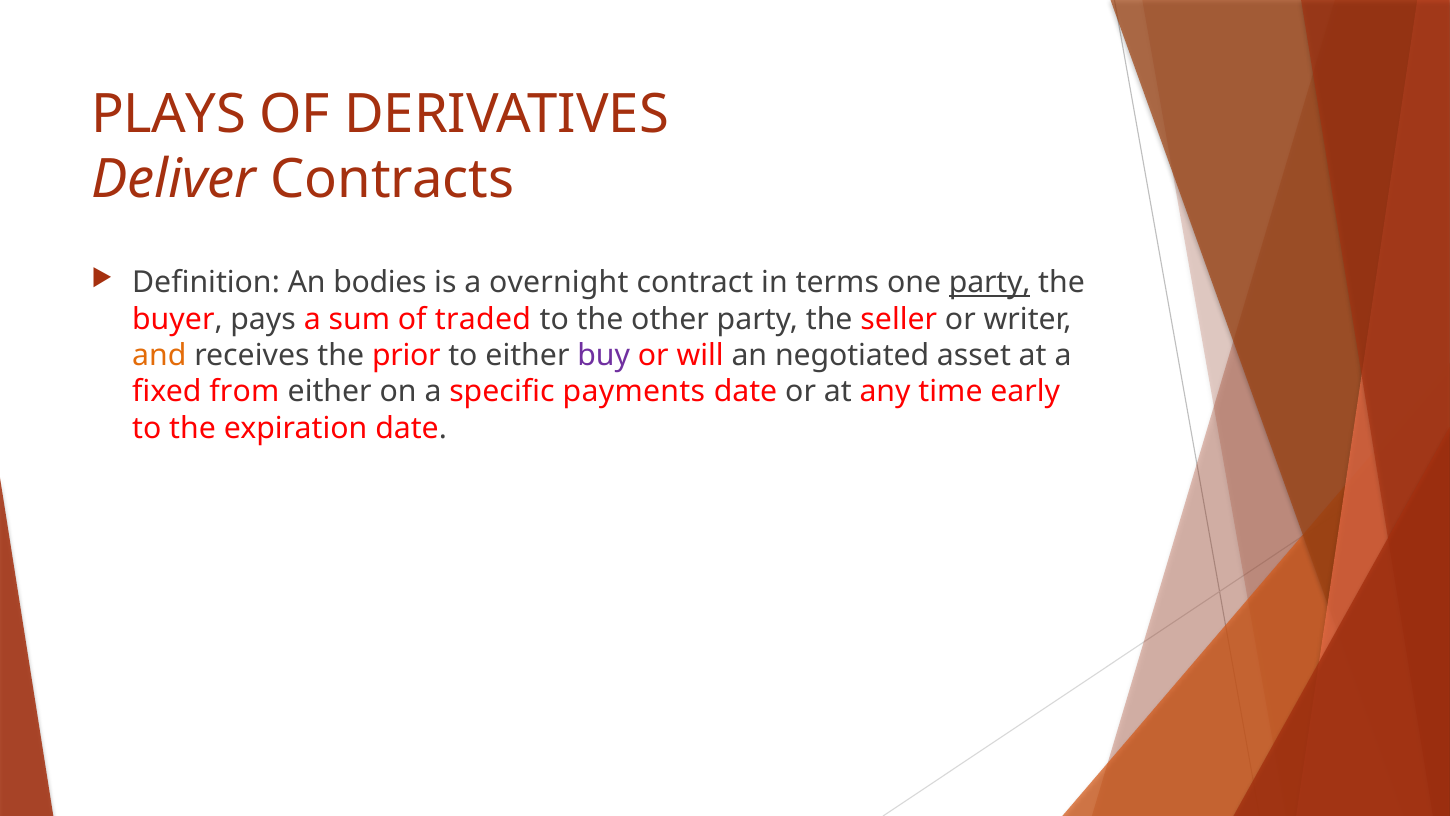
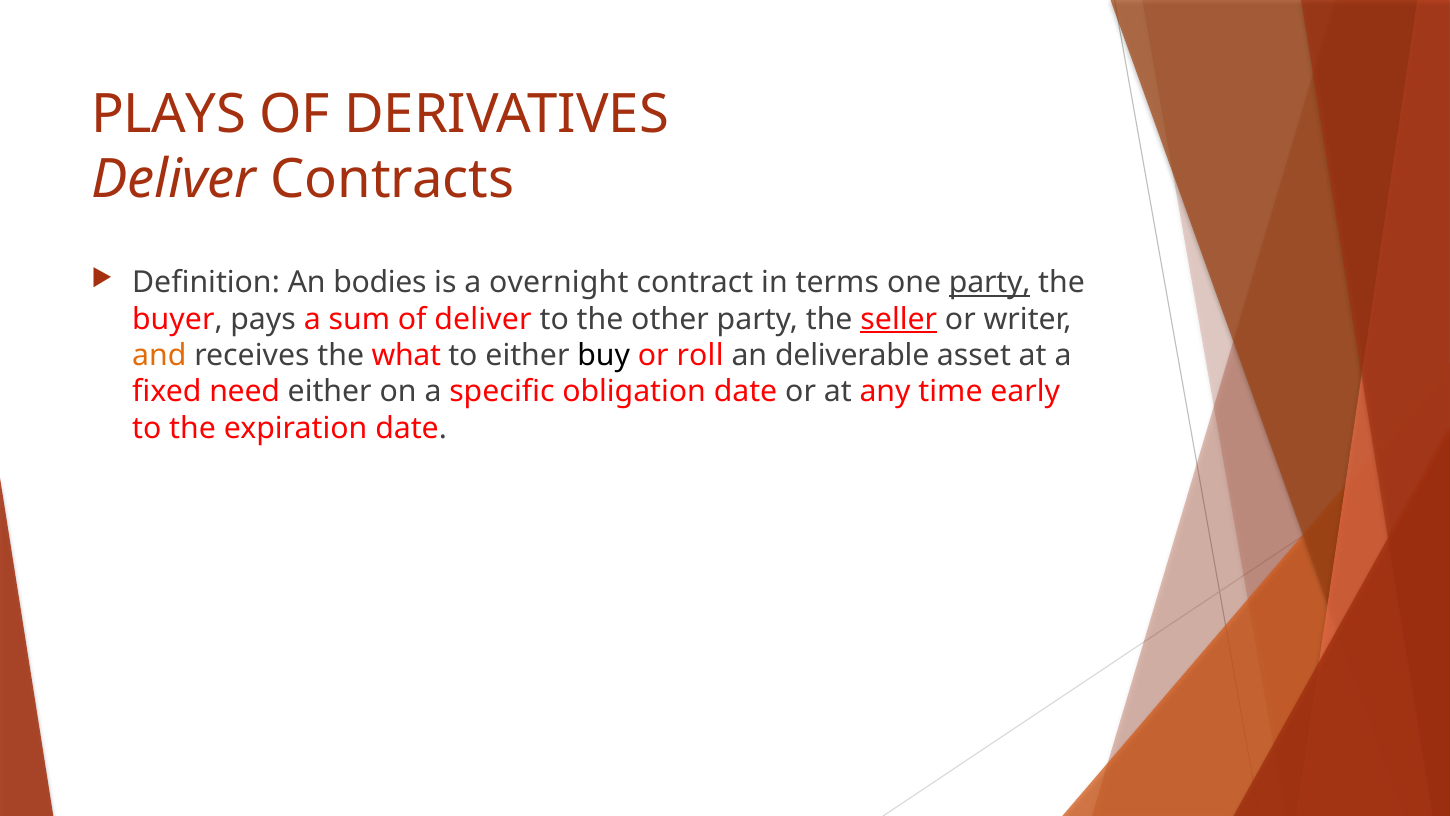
of traded: traded -> deliver
seller underline: none -> present
prior: prior -> what
buy colour: purple -> black
will: will -> roll
negotiated: negotiated -> deliverable
from: from -> need
payments: payments -> obligation
